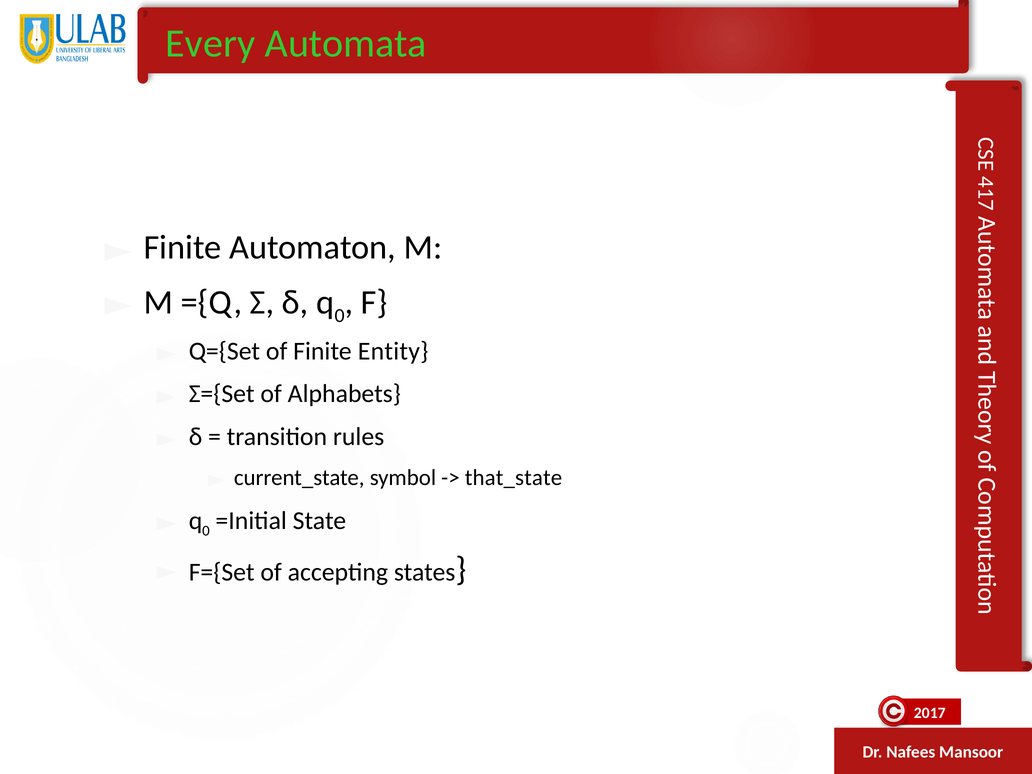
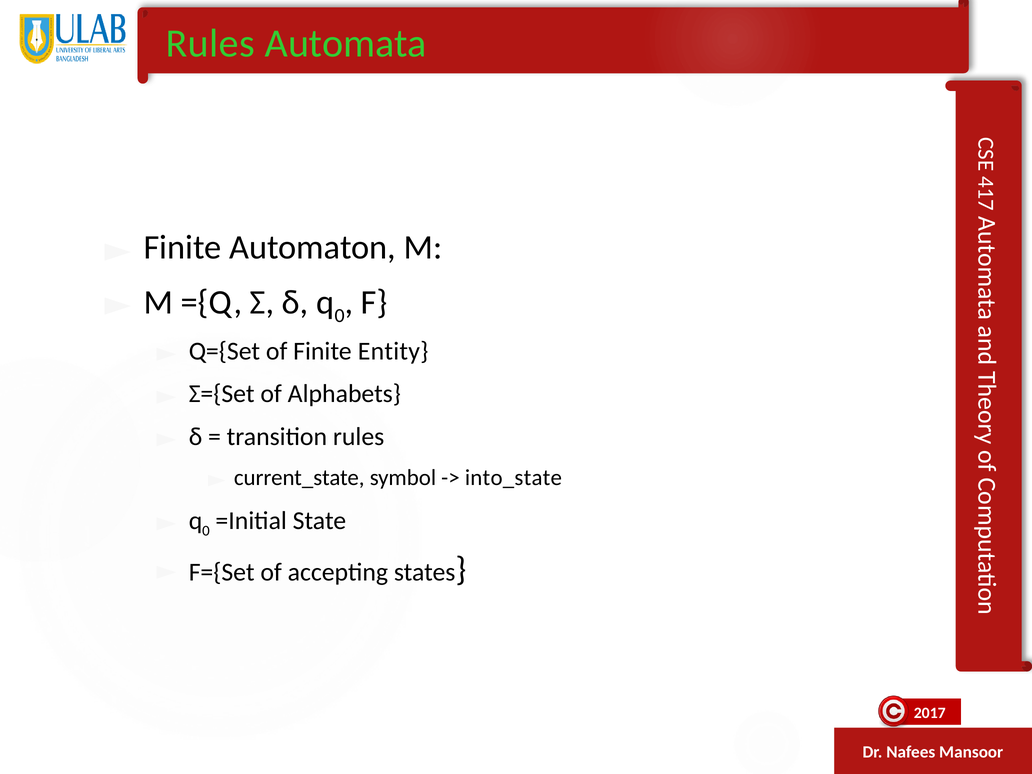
Every at (210, 44): Every -> Rules
that_state: that_state -> into_state
